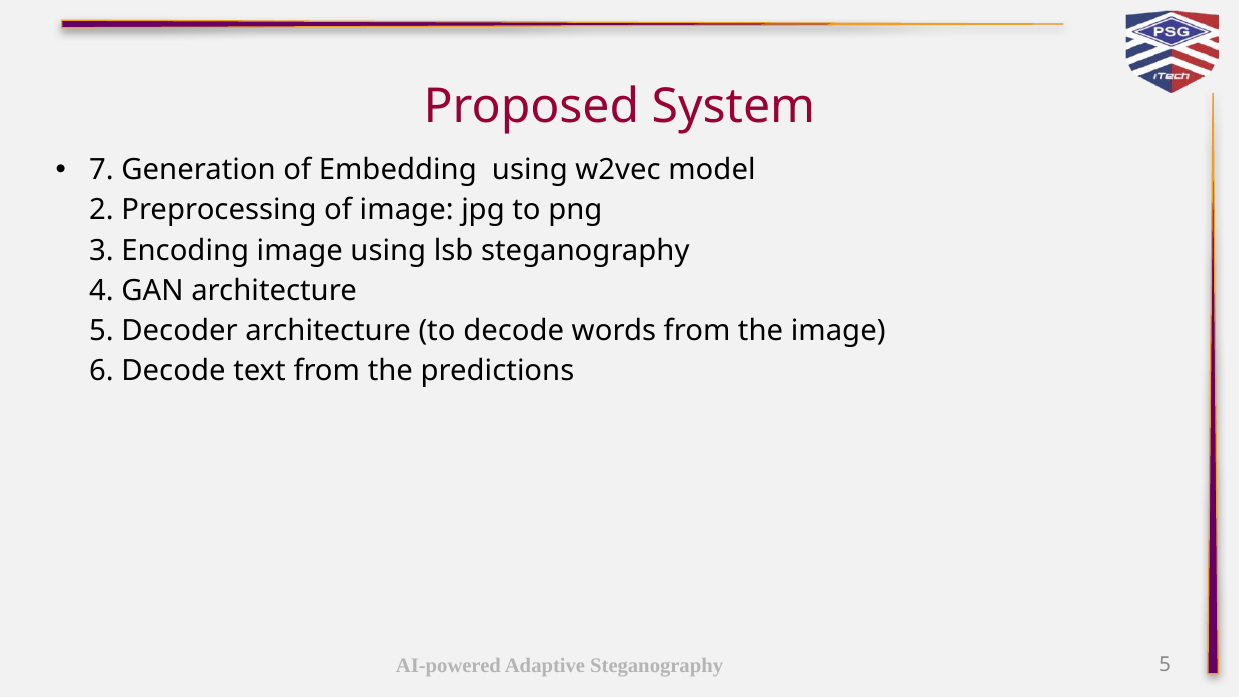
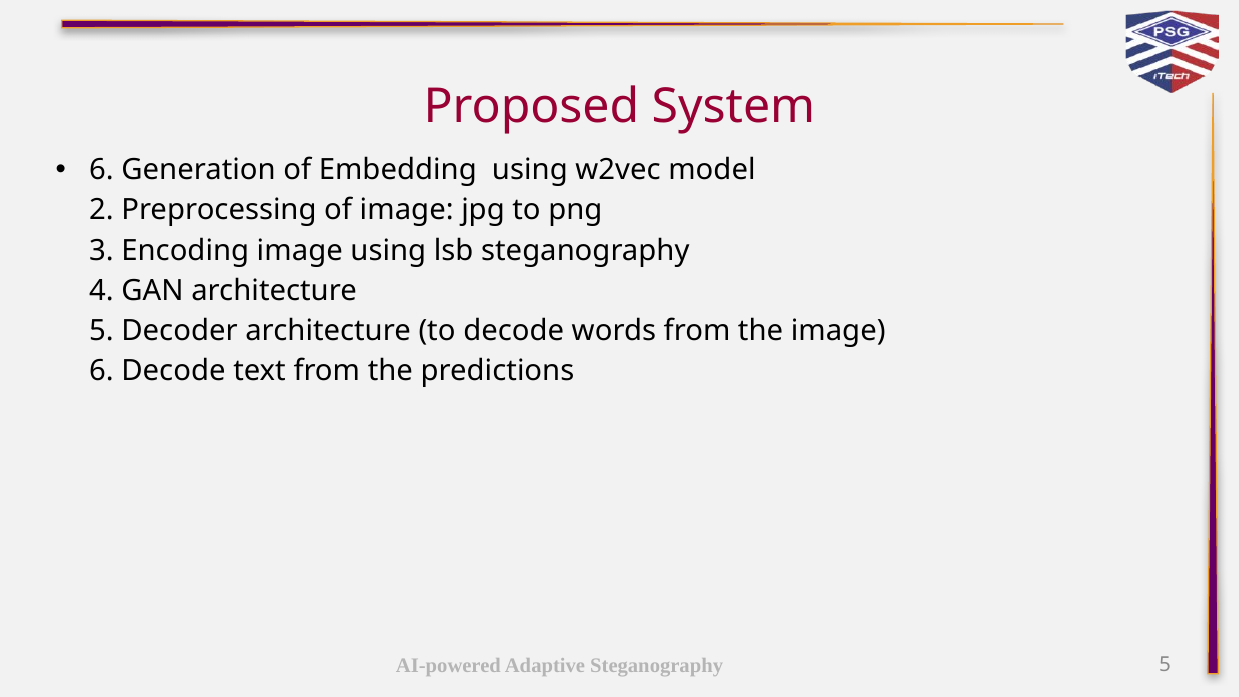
7 at (101, 170): 7 -> 6
